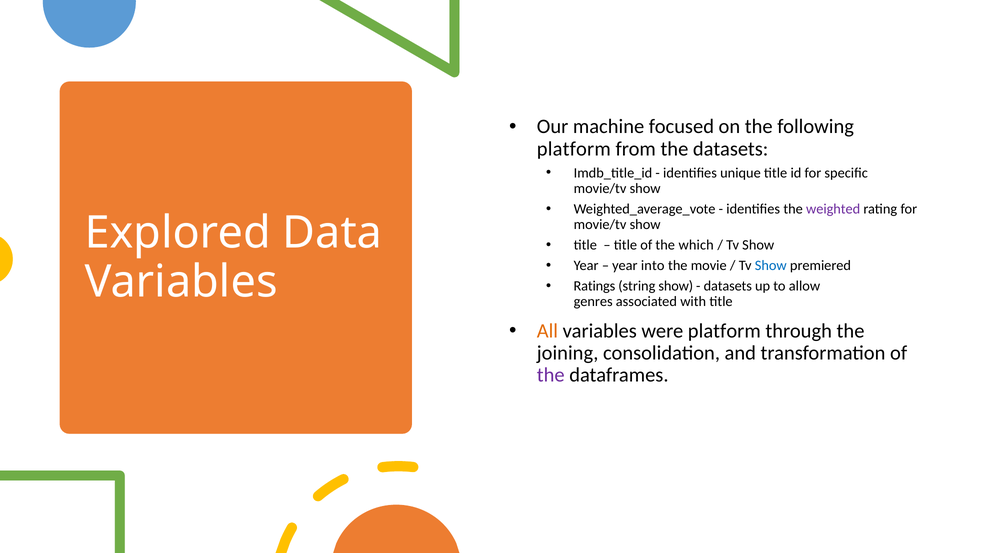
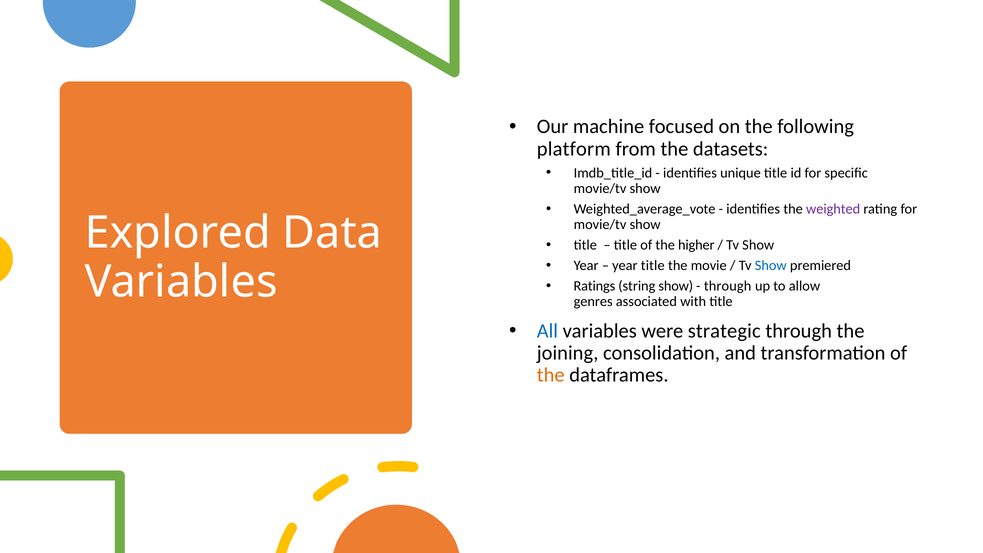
which: which -> higher
year into: into -> title
datasets at (728, 286): datasets -> through
All colour: orange -> blue
were platform: platform -> strategic
the at (551, 375) colour: purple -> orange
